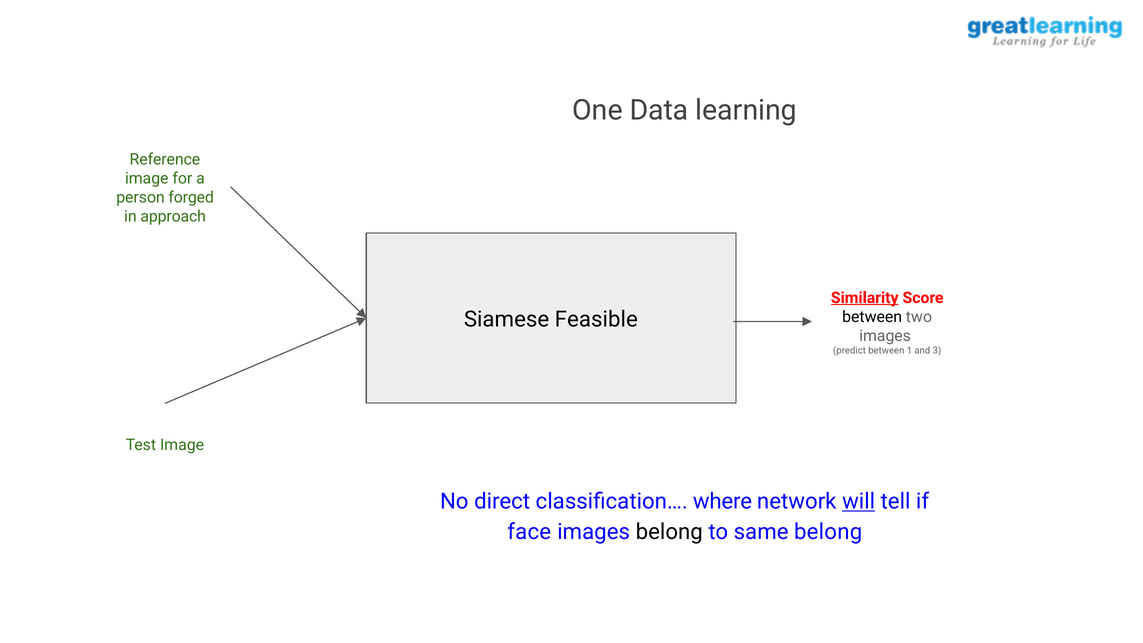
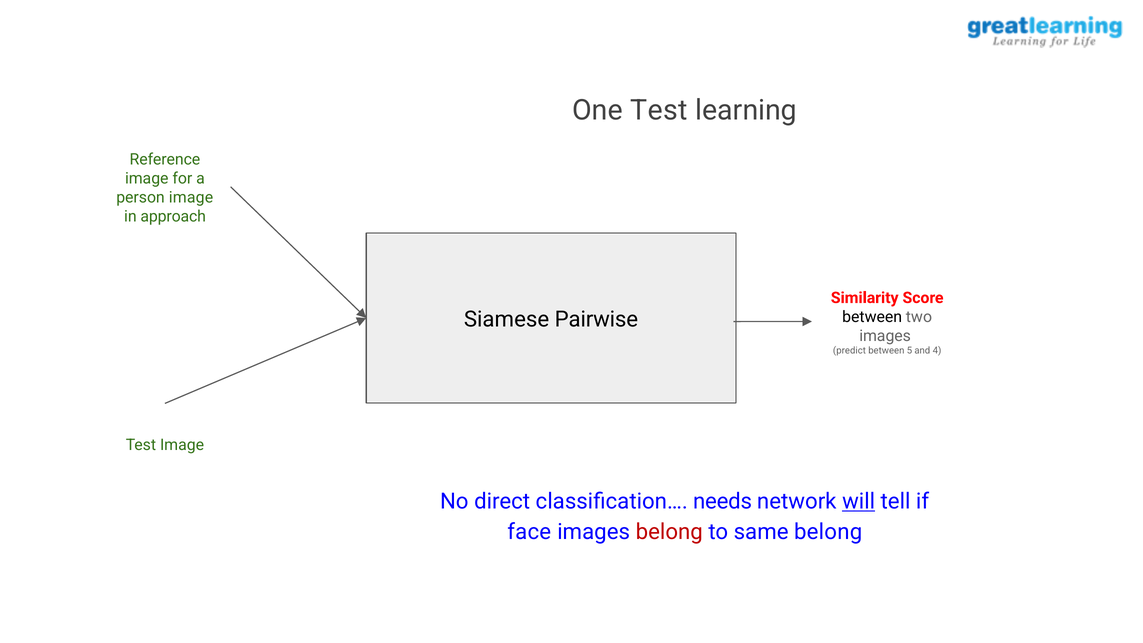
One Data: Data -> Test
person forged: forged -> image
Similarity underline: present -> none
Feasible: Feasible -> Pairwise
1: 1 -> 5
3: 3 -> 4
where: where -> needs
belong at (669, 532) colour: black -> red
